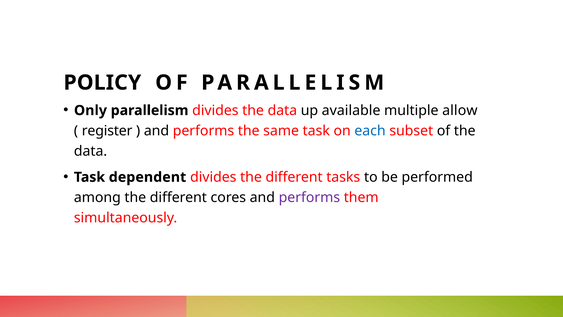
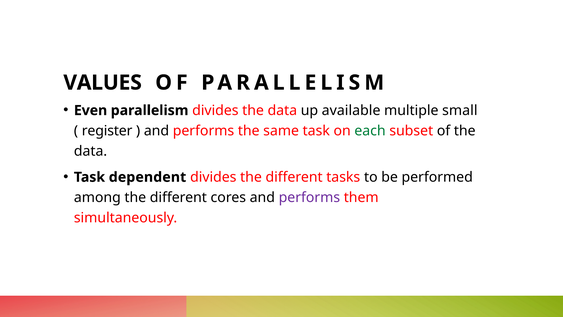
POLICY: POLICY -> VALUES
Only: Only -> Even
allow: allow -> small
each colour: blue -> green
